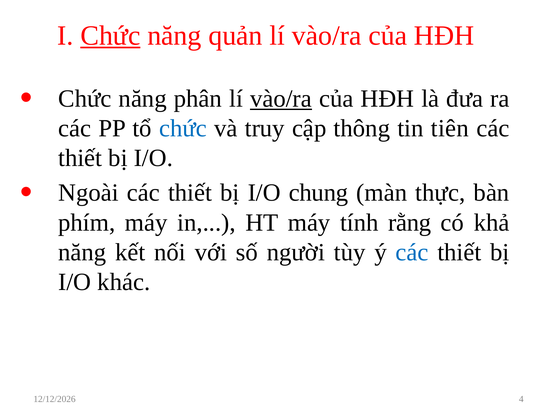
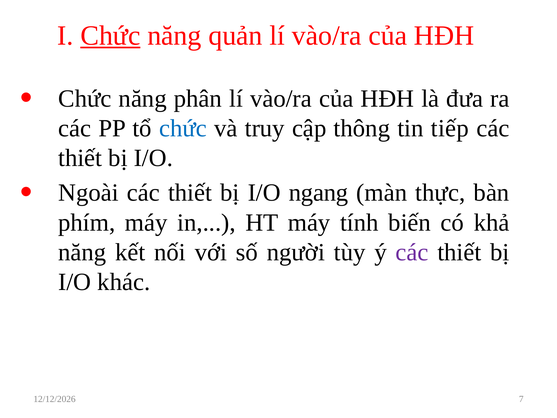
vào/ra at (281, 99) underline: present -> none
tiên: tiên -> tiếp
chung: chung -> ngang
rằng: rằng -> biến
các at (412, 252) colour: blue -> purple
4: 4 -> 7
